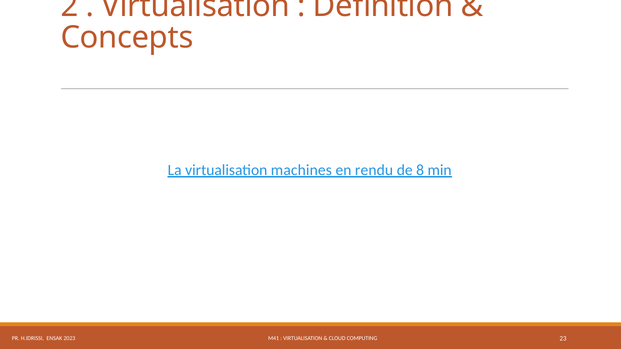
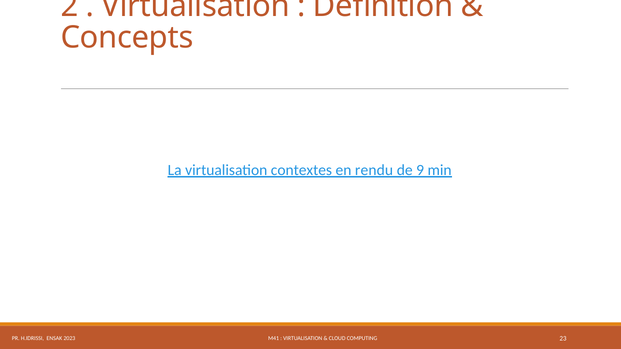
machines: machines -> contextes
8: 8 -> 9
